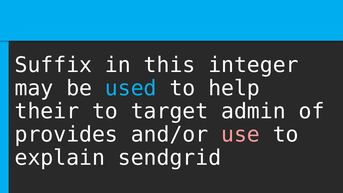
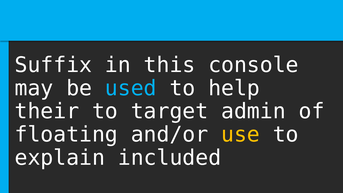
integer: integer -> console
provides: provides -> floating
use colour: pink -> yellow
sendgrid: sendgrid -> included
